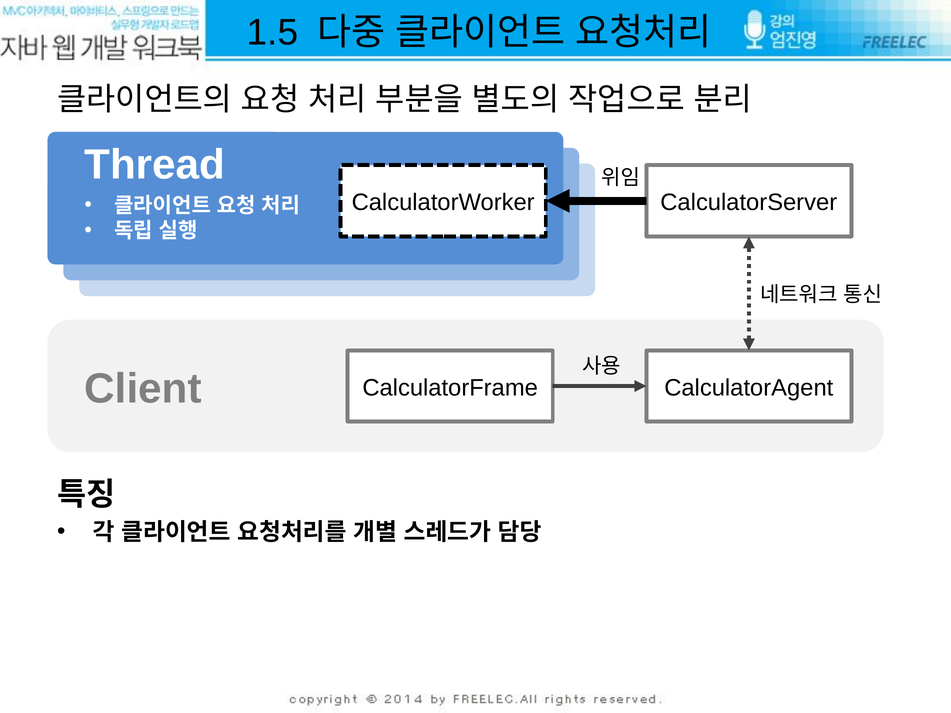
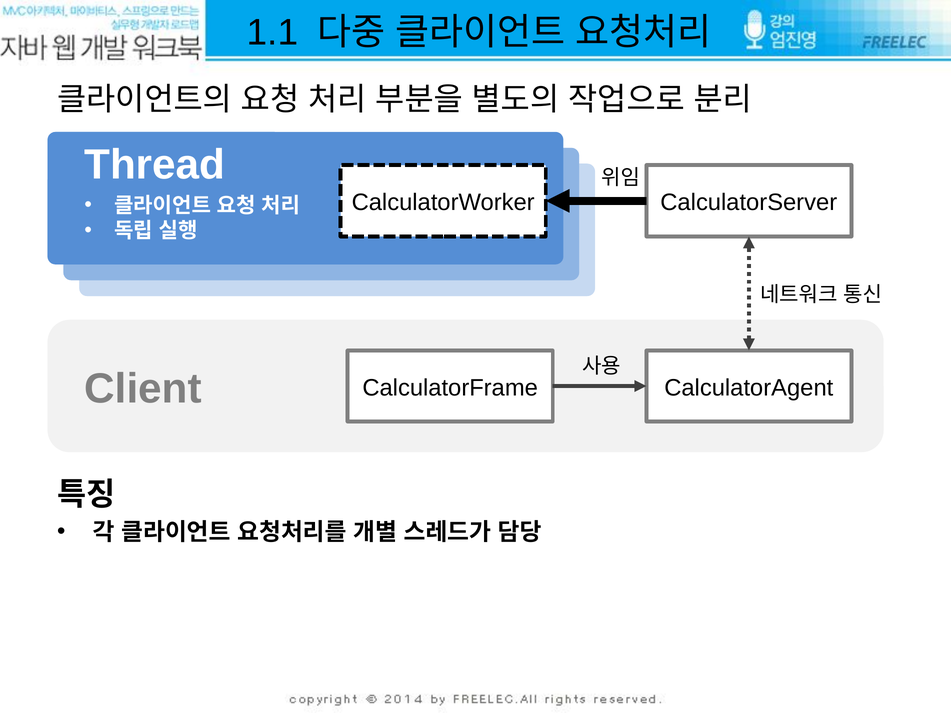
1.5: 1.5 -> 1.1
